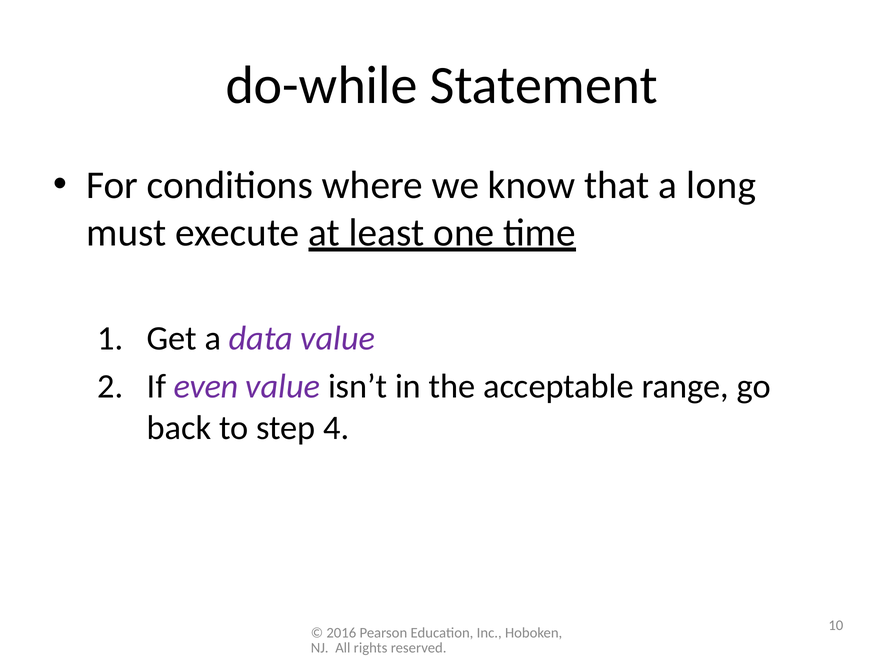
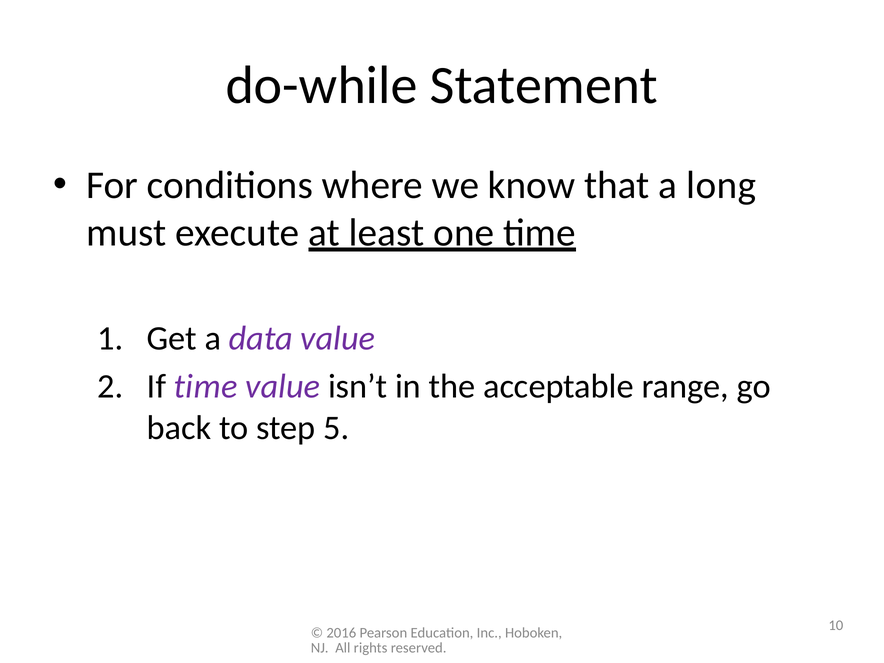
If even: even -> time
4: 4 -> 5
